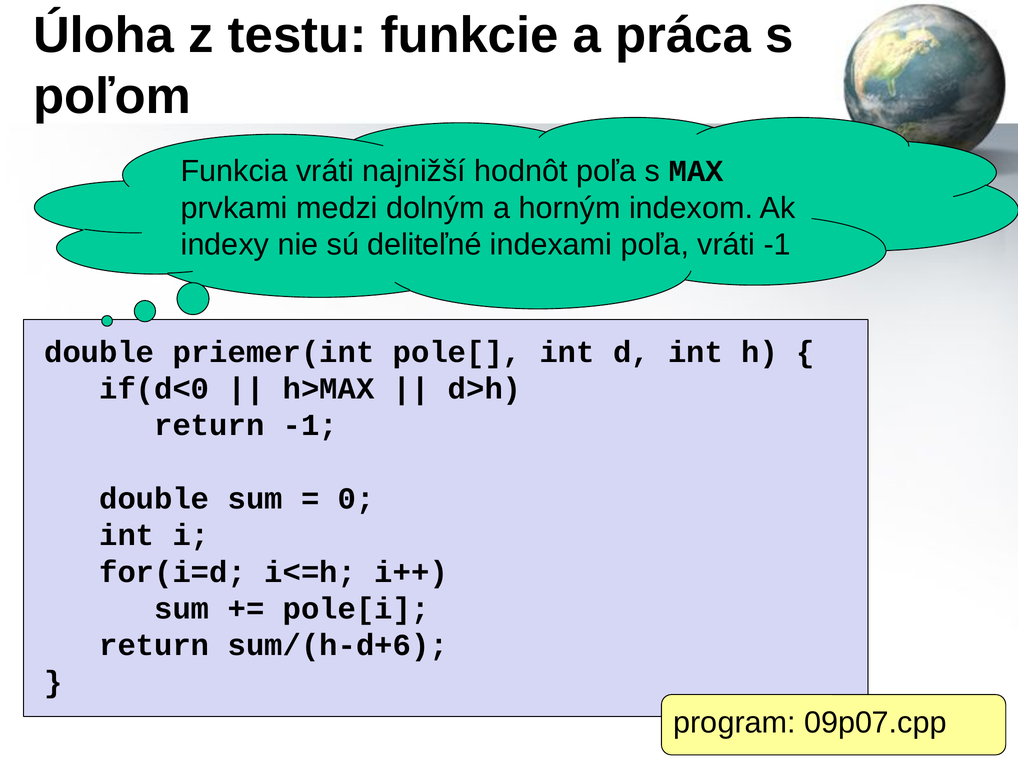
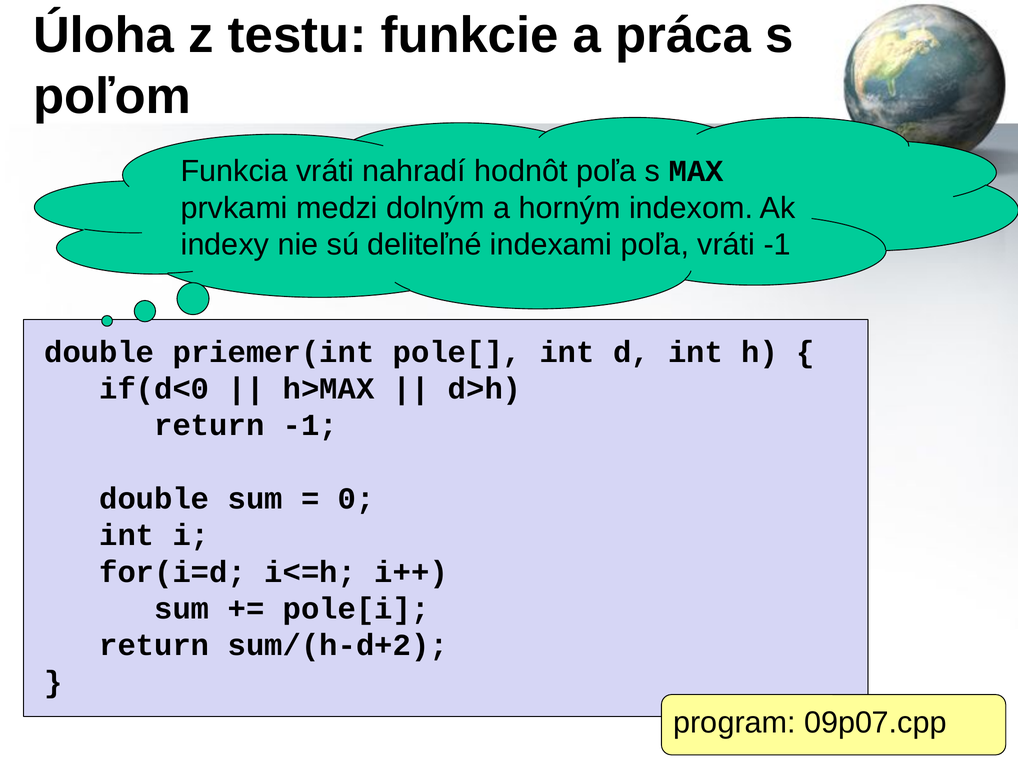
najnižší: najnižší -> nahradí
sum/(h-d+6: sum/(h-d+6 -> sum/(h-d+2
